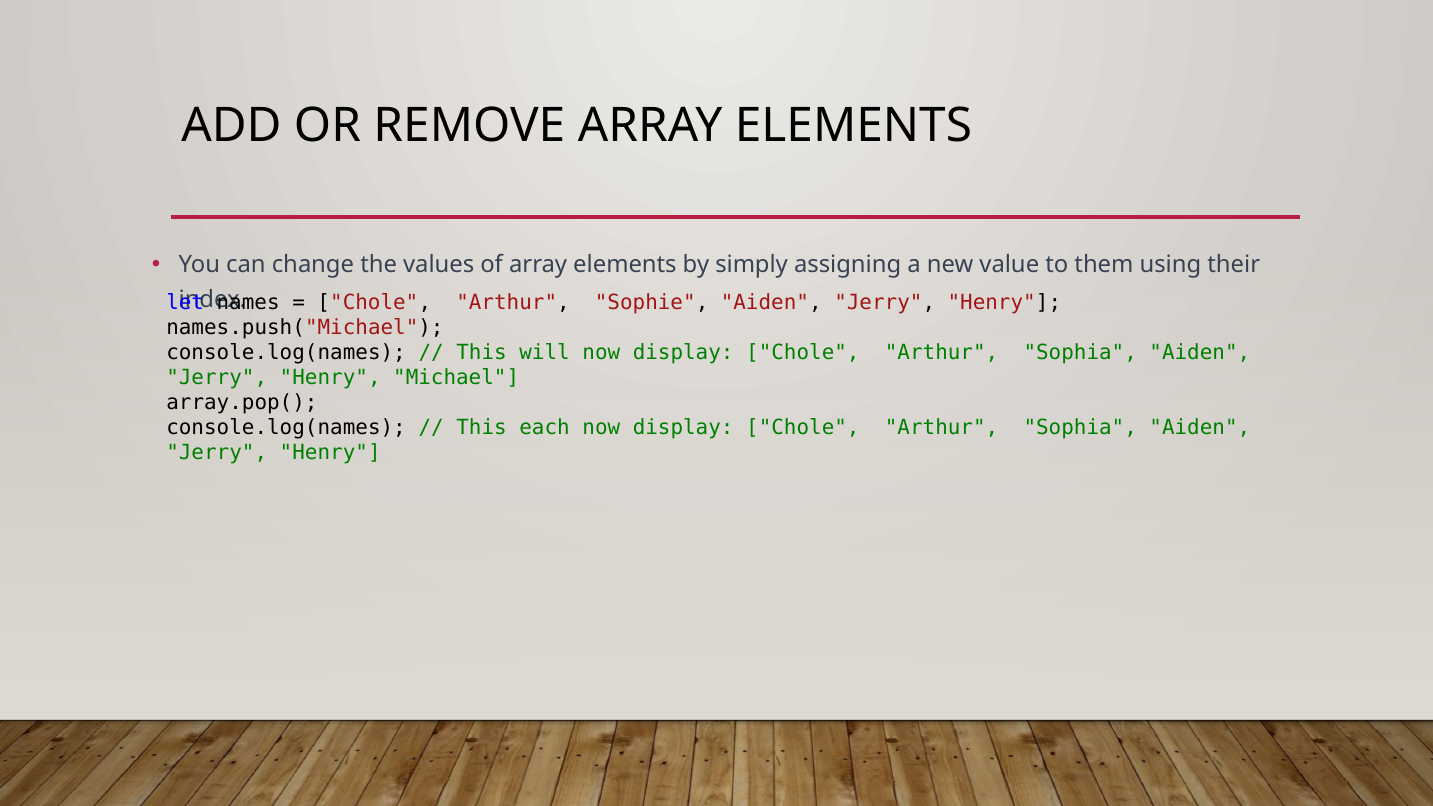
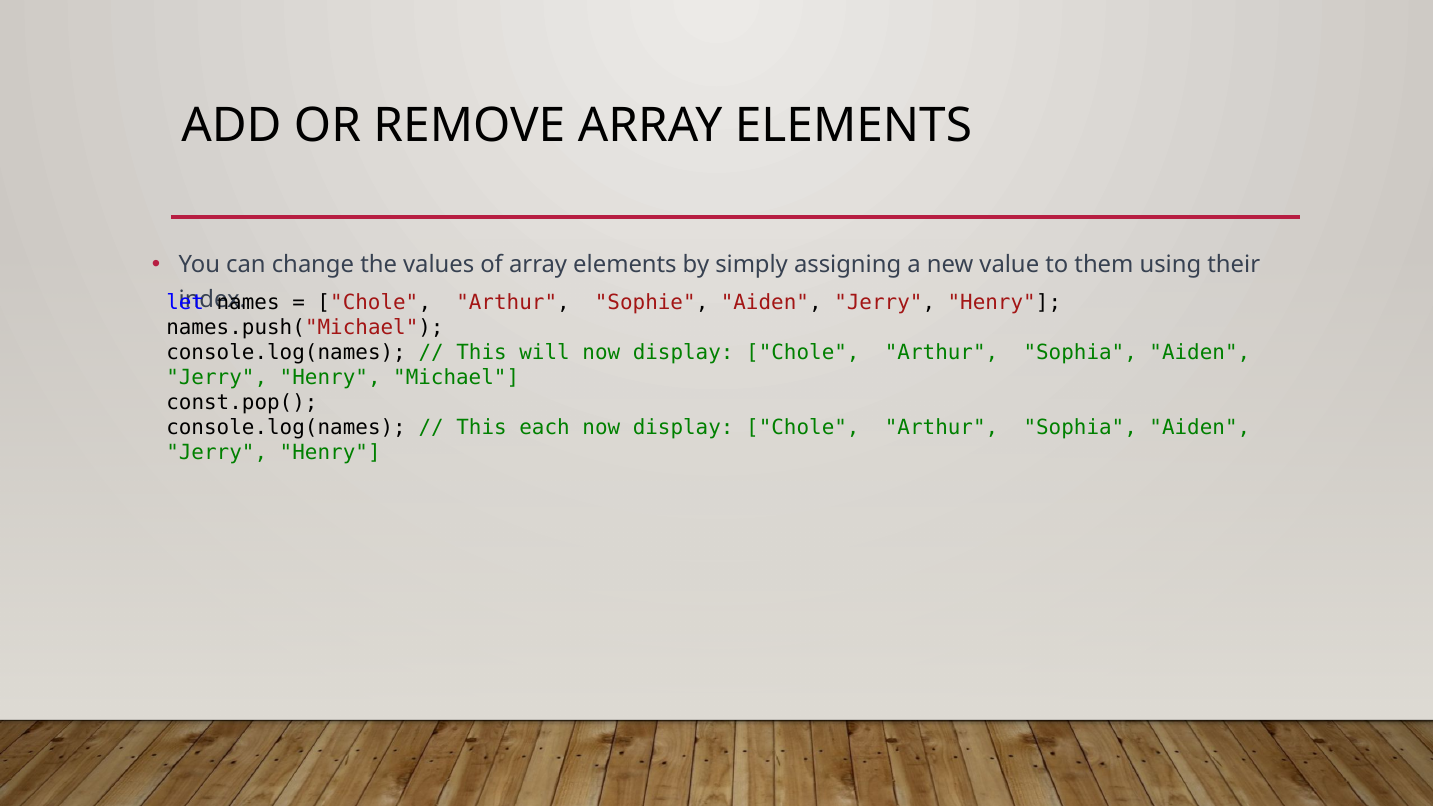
array.pop(: array.pop( -> const.pop(
